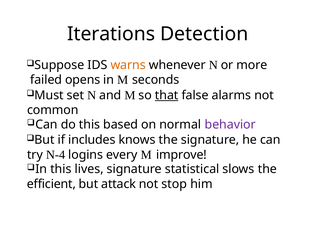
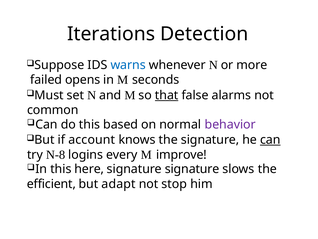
warns colour: orange -> blue
includes: includes -> account
can at (270, 140) underline: none -> present
N-4: N-4 -> N-8
lives: lives -> here
signature statistical: statistical -> signature
attack: attack -> adapt
